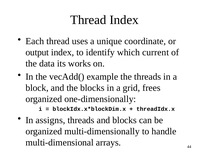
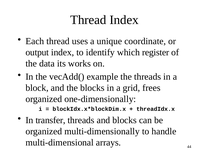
current: current -> register
assigns: assigns -> transfer
